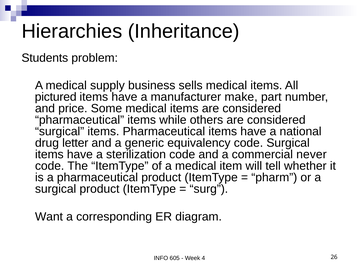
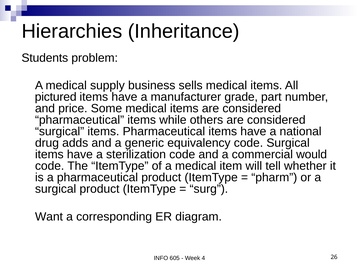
make: make -> grade
letter: letter -> adds
never: never -> would
